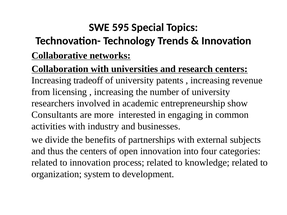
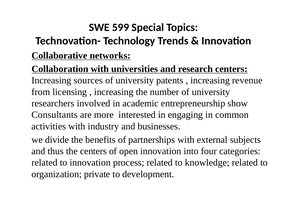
595: 595 -> 599
tradeoff: tradeoff -> sources
system: system -> private
